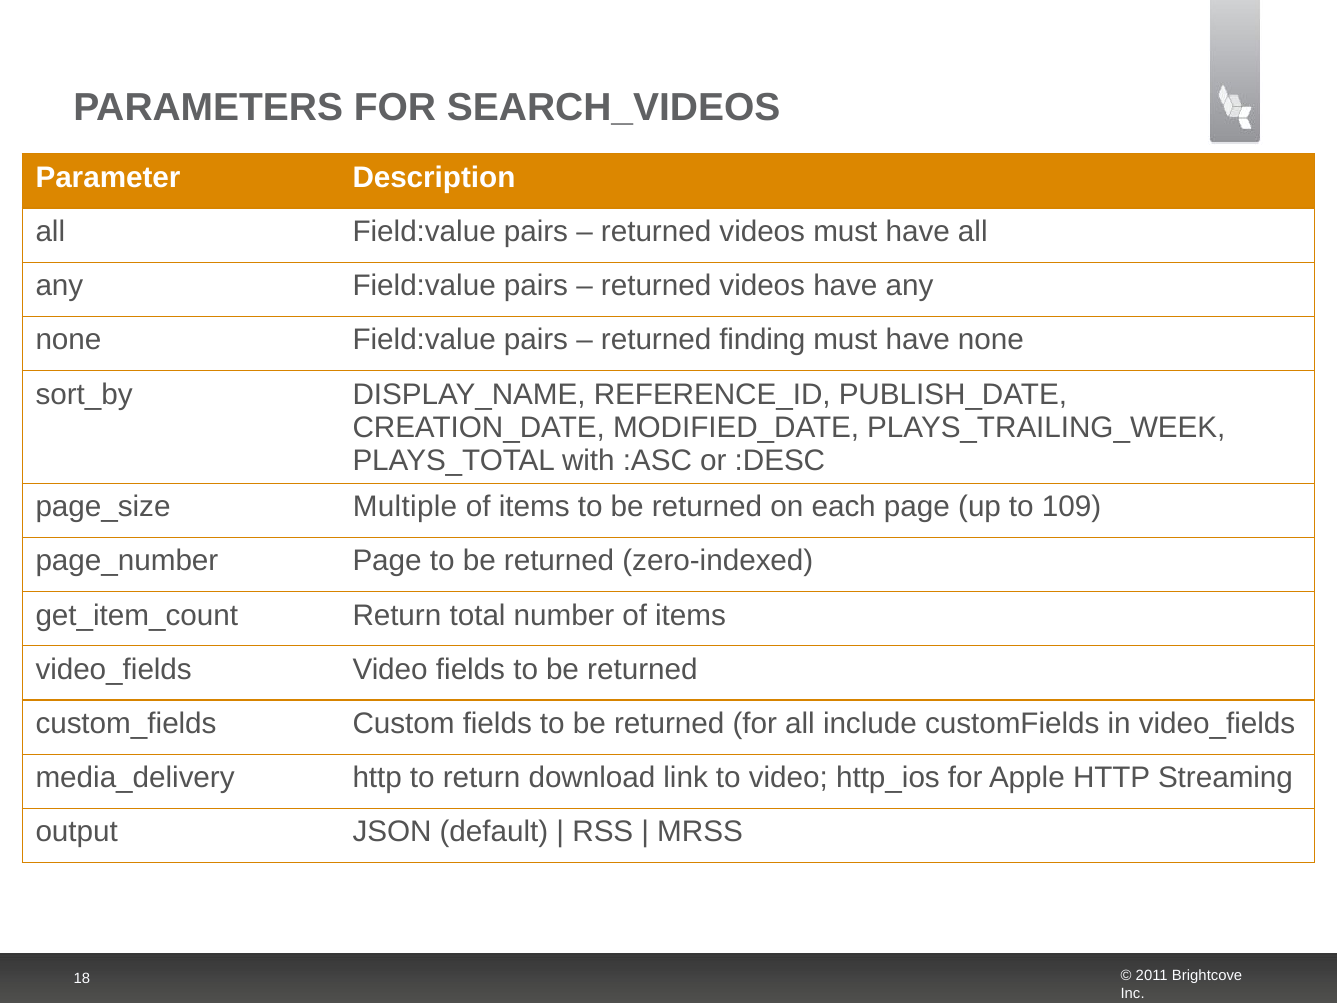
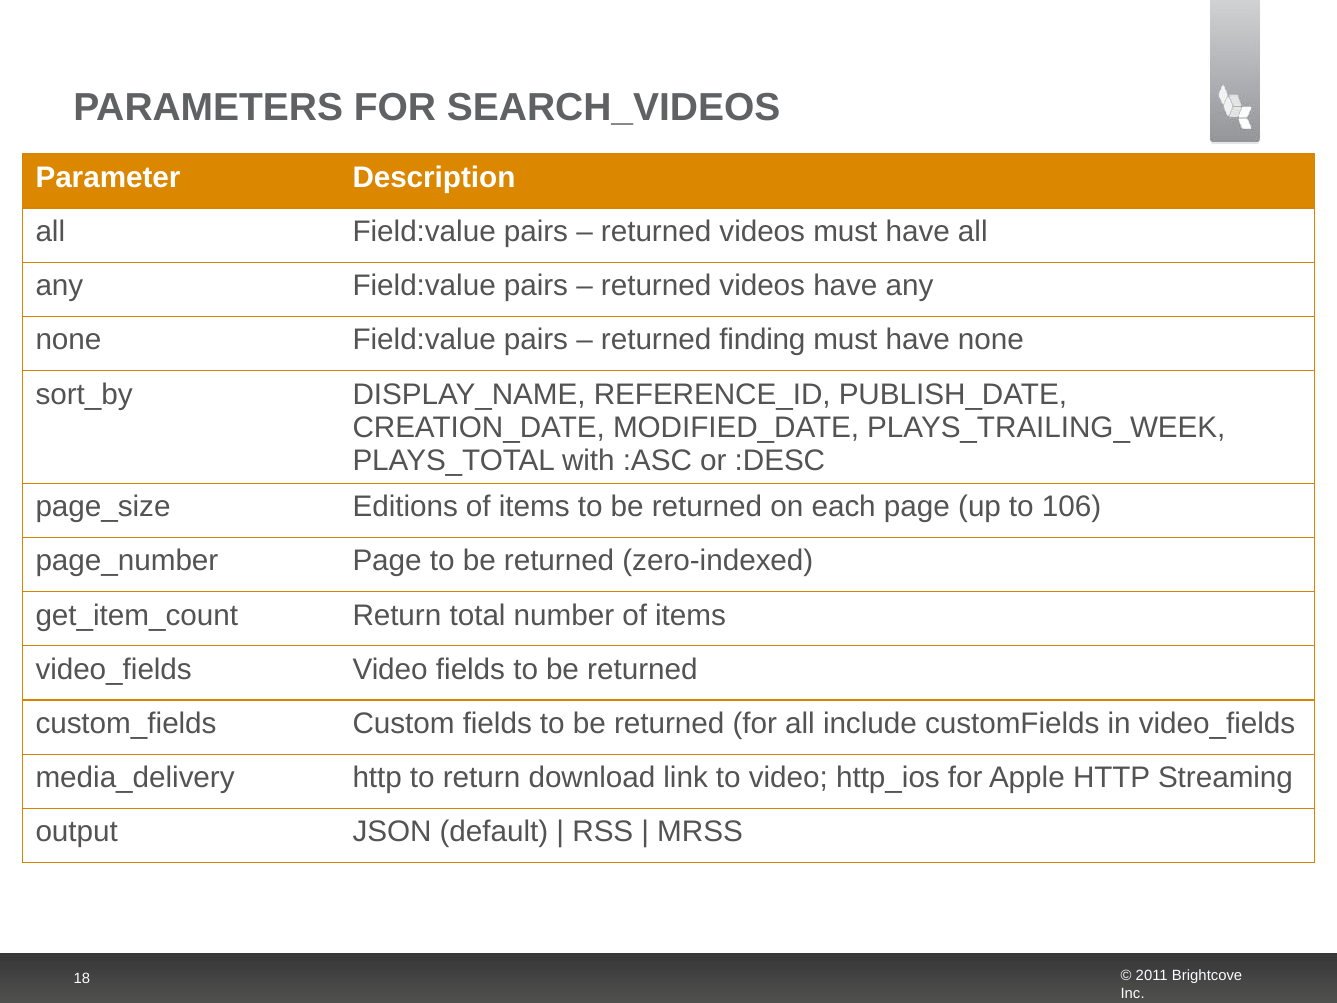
Multiple: Multiple -> Editions
109: 109 -> 106
